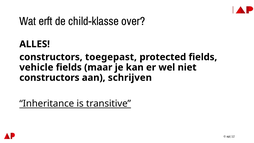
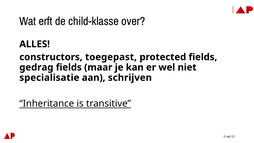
vehicle: vehicle -> gedrag
constructors at (49, 78): constructors -> specialisatie
